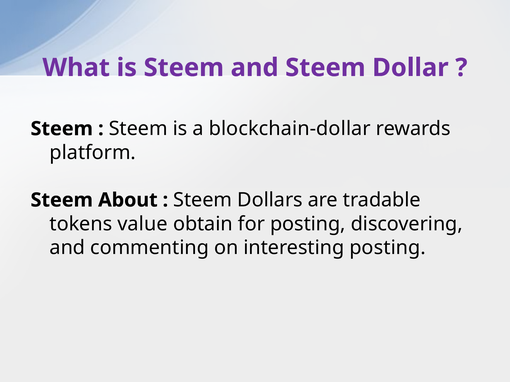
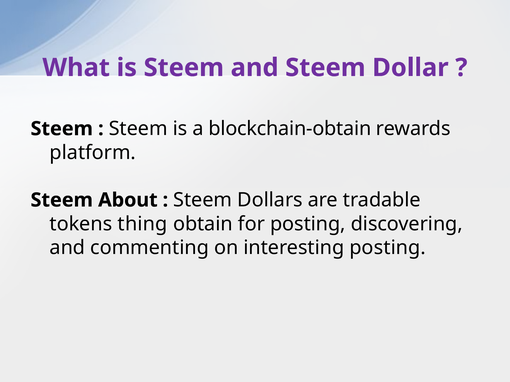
blockchain-dollar: blockchain-dollar -> blockchain-obtain
value: value -> thing
